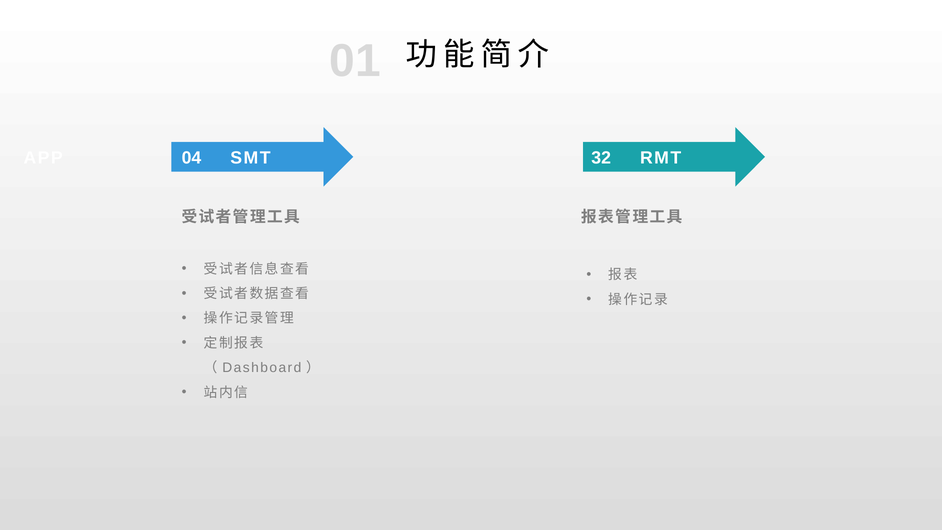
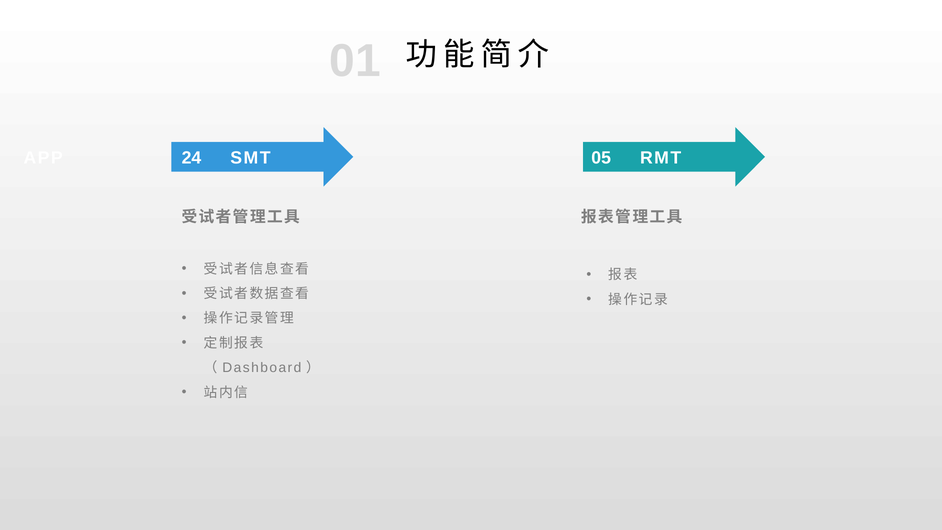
04: 04 -> 24
32: 32 -> 05
